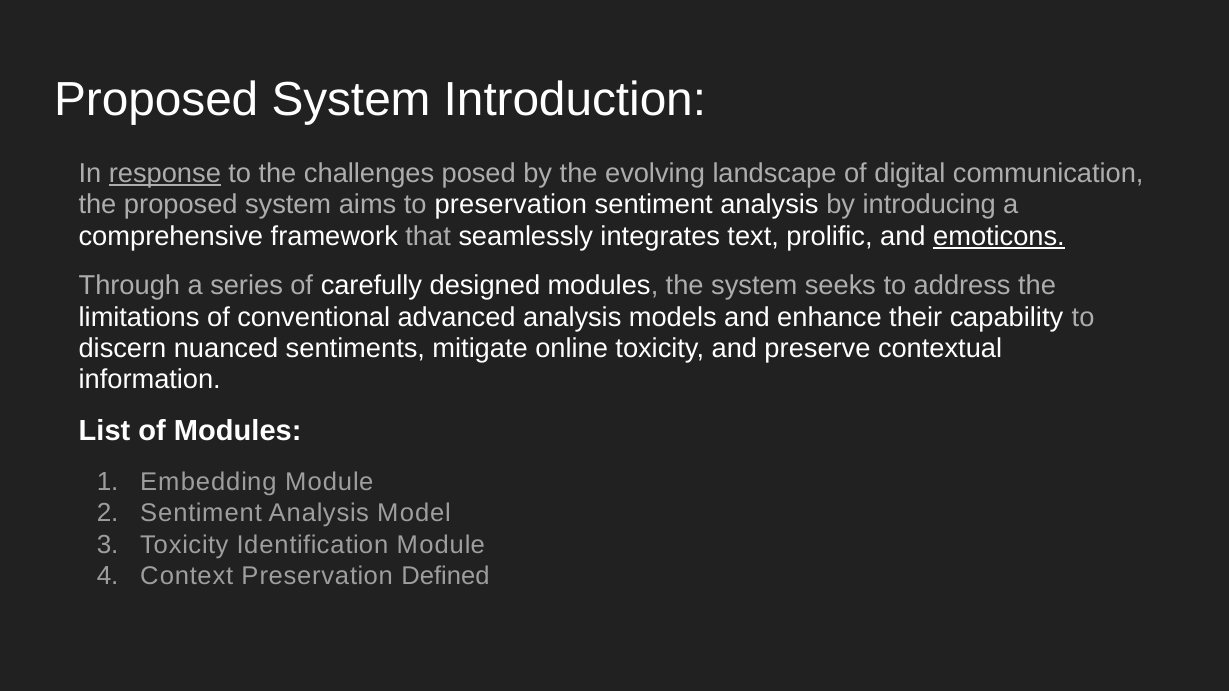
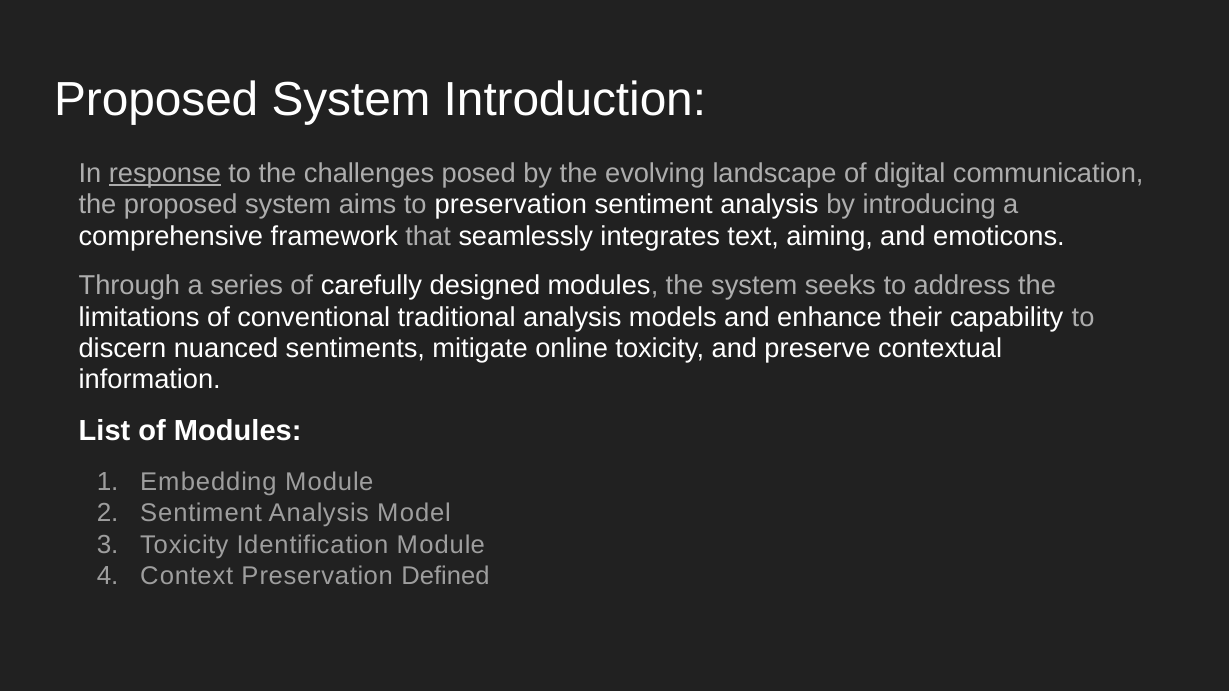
prolific: prolific -> aiming
emoticons underline: present -> none
advanced: advanced -> traditional
